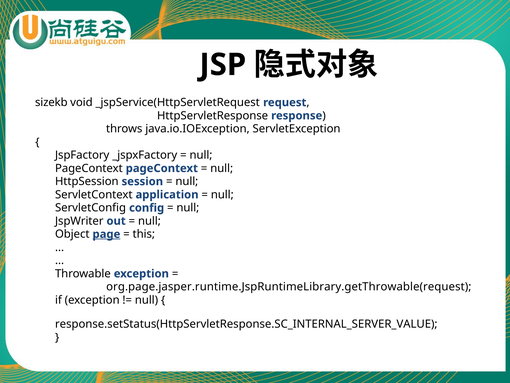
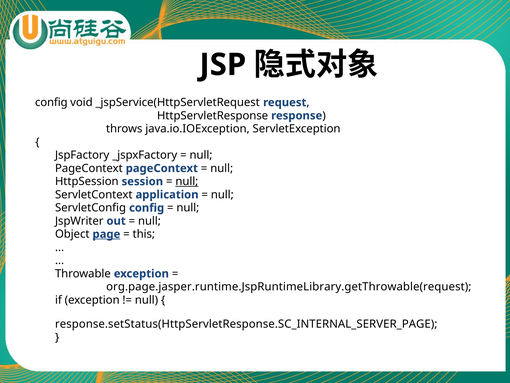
sizekb at (51, 102): sizekb -> config
null at (187, 181) underline: none -> present
response.setStatus(HttpServletResponse.SC_INTERNAL_SERVER_VALUE: response.setStatus(HttpServletResponse.SC_INTERNAL_SERVER_VALUE -> response.setStatus(HttpServletResponse.SC_INTERNAL_SERVER_PAGE
